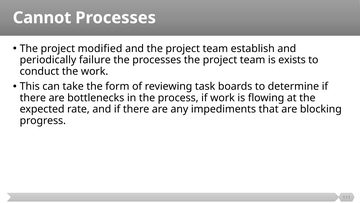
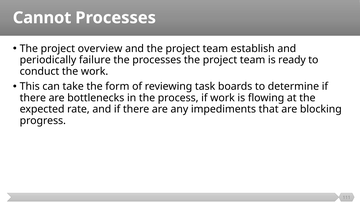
modified: modified -> overview
exists: exists -> ready
